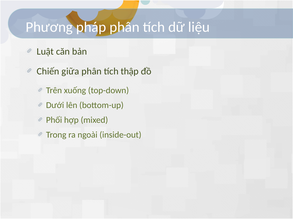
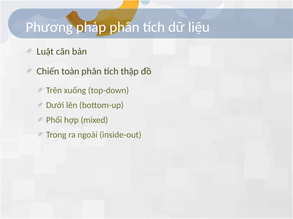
giữa: giữa -> toàn
